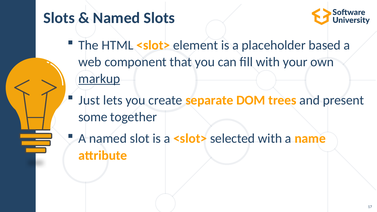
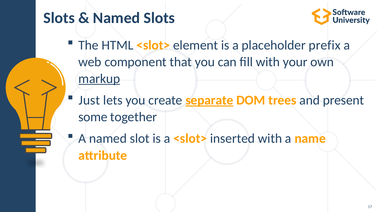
based: based -> prefix
separate underline: none -> present
selected: selected -> inserted
